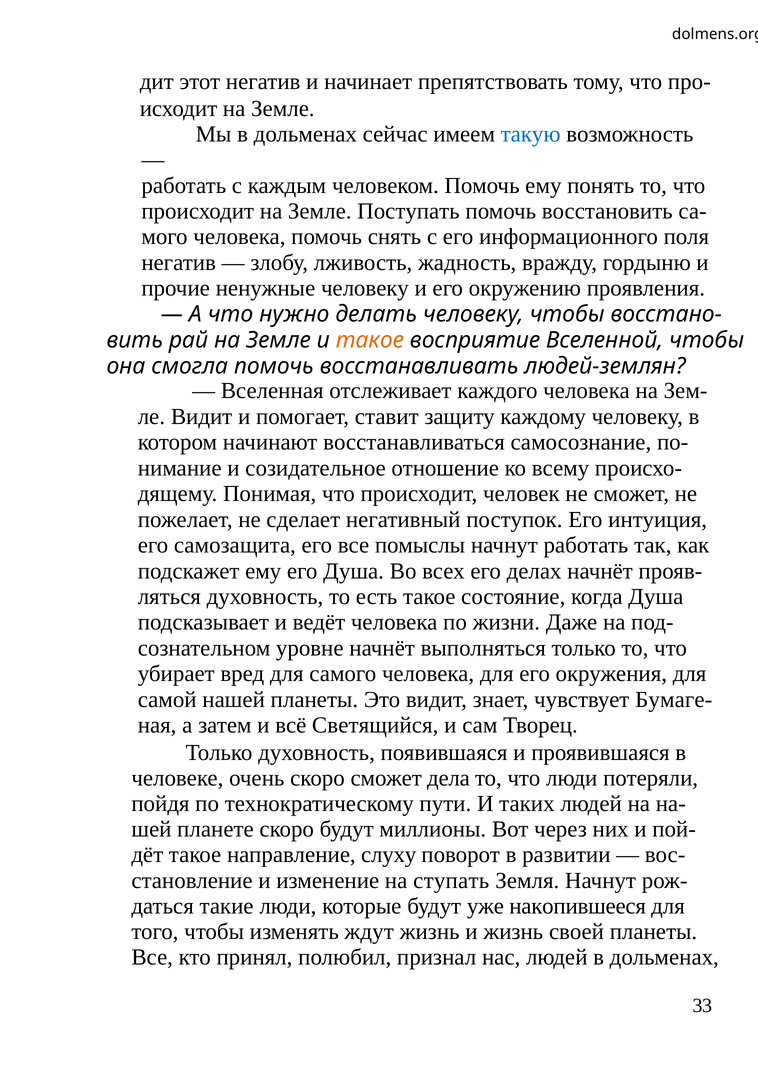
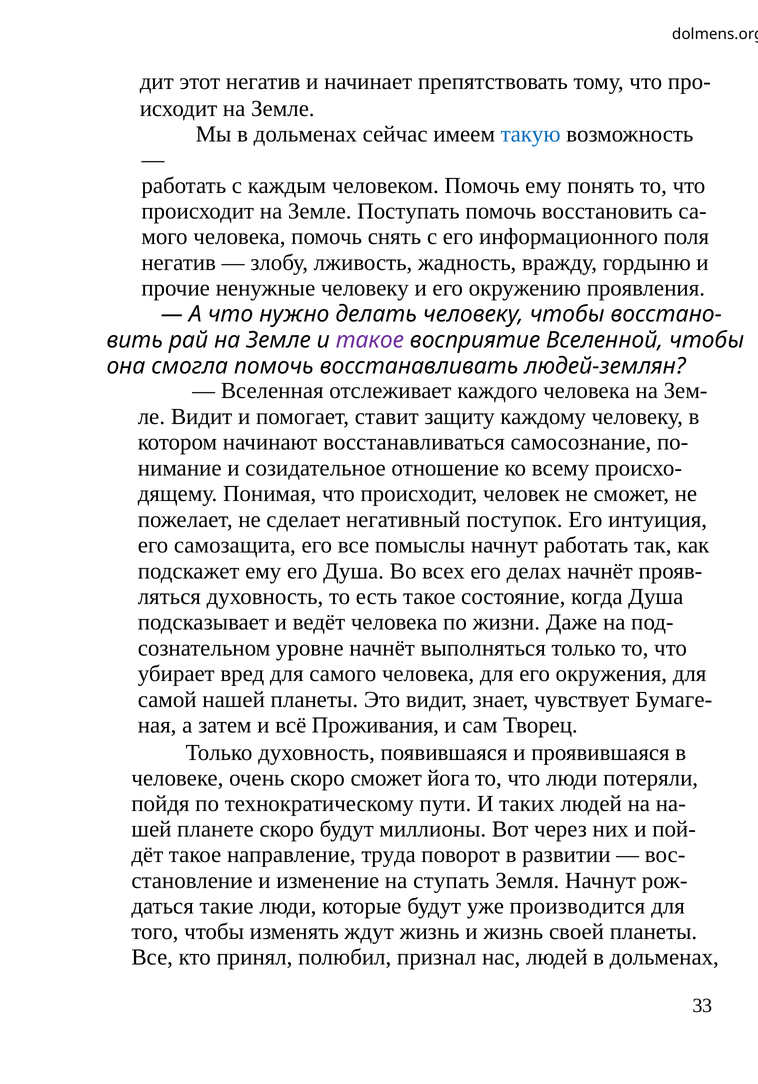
такое at (370, 340) colour: orange -> purple
Светящийся: Светящийся -> Проживания
дела: дела -> йога
слуху: слуху -> труда
накопившееся: накопившееся -> производится
